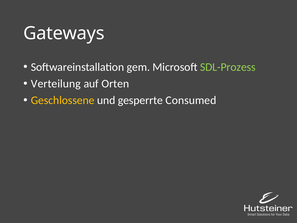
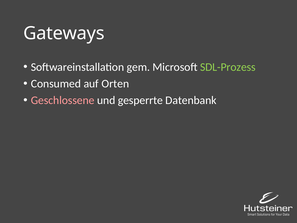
Verteilung: Verteilung -> Consumed
Geschlossene colour: yellow -> pink
Consumed: Consumed -> Datenbank
